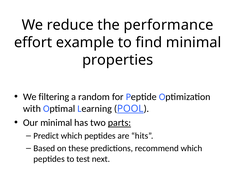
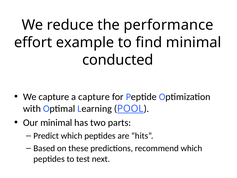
properties: properties -> conducted
We filtering: filtering -> capture
a random: random -> capture
parts underline: present -> none
